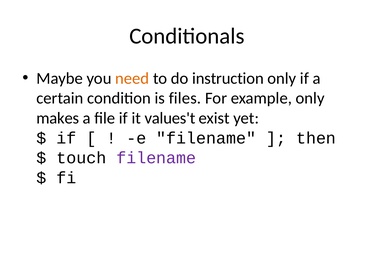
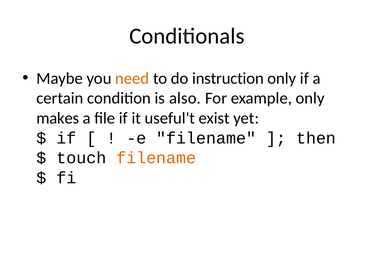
files: files -> also
values't: values't -> useful't
filename at (156, 158) colour: purple -> orange
